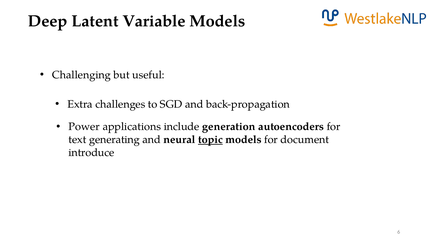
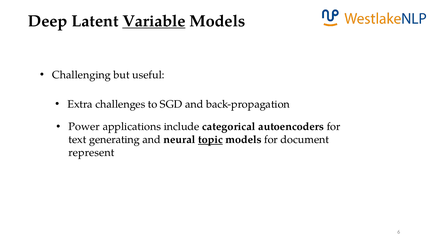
Variable underline: none -> present
generation: generation -> categorical
introduce: introduce -> represent
